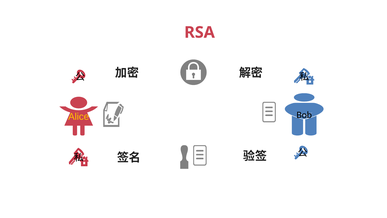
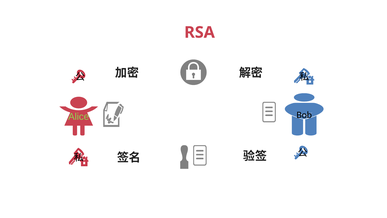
Alice colour: yellow -> light green
